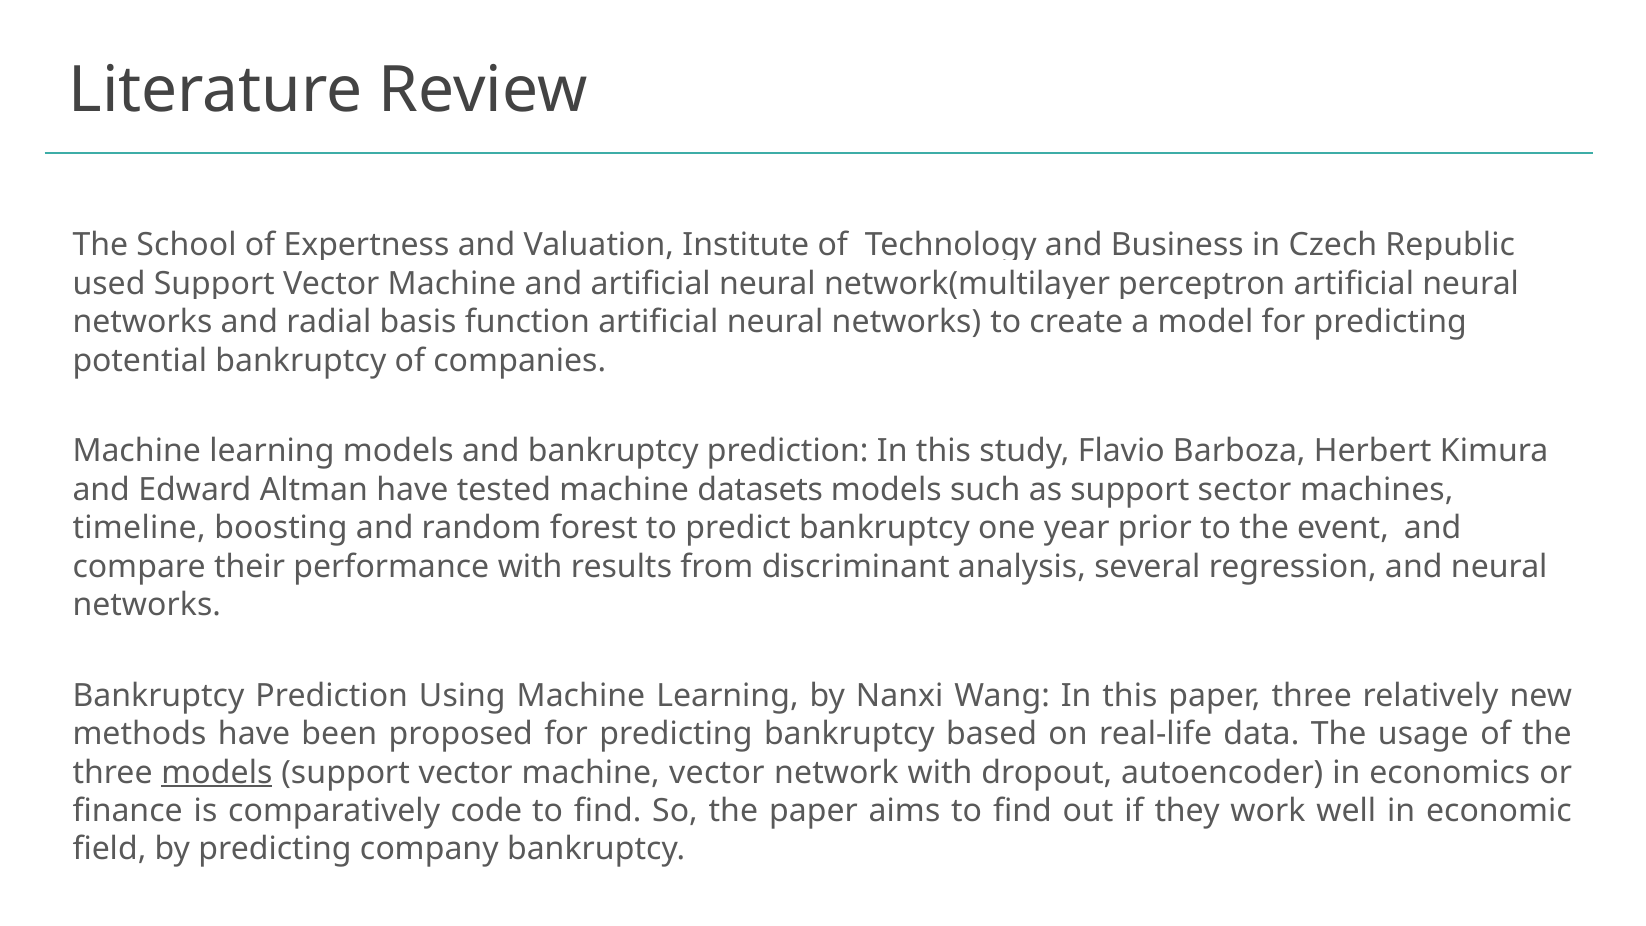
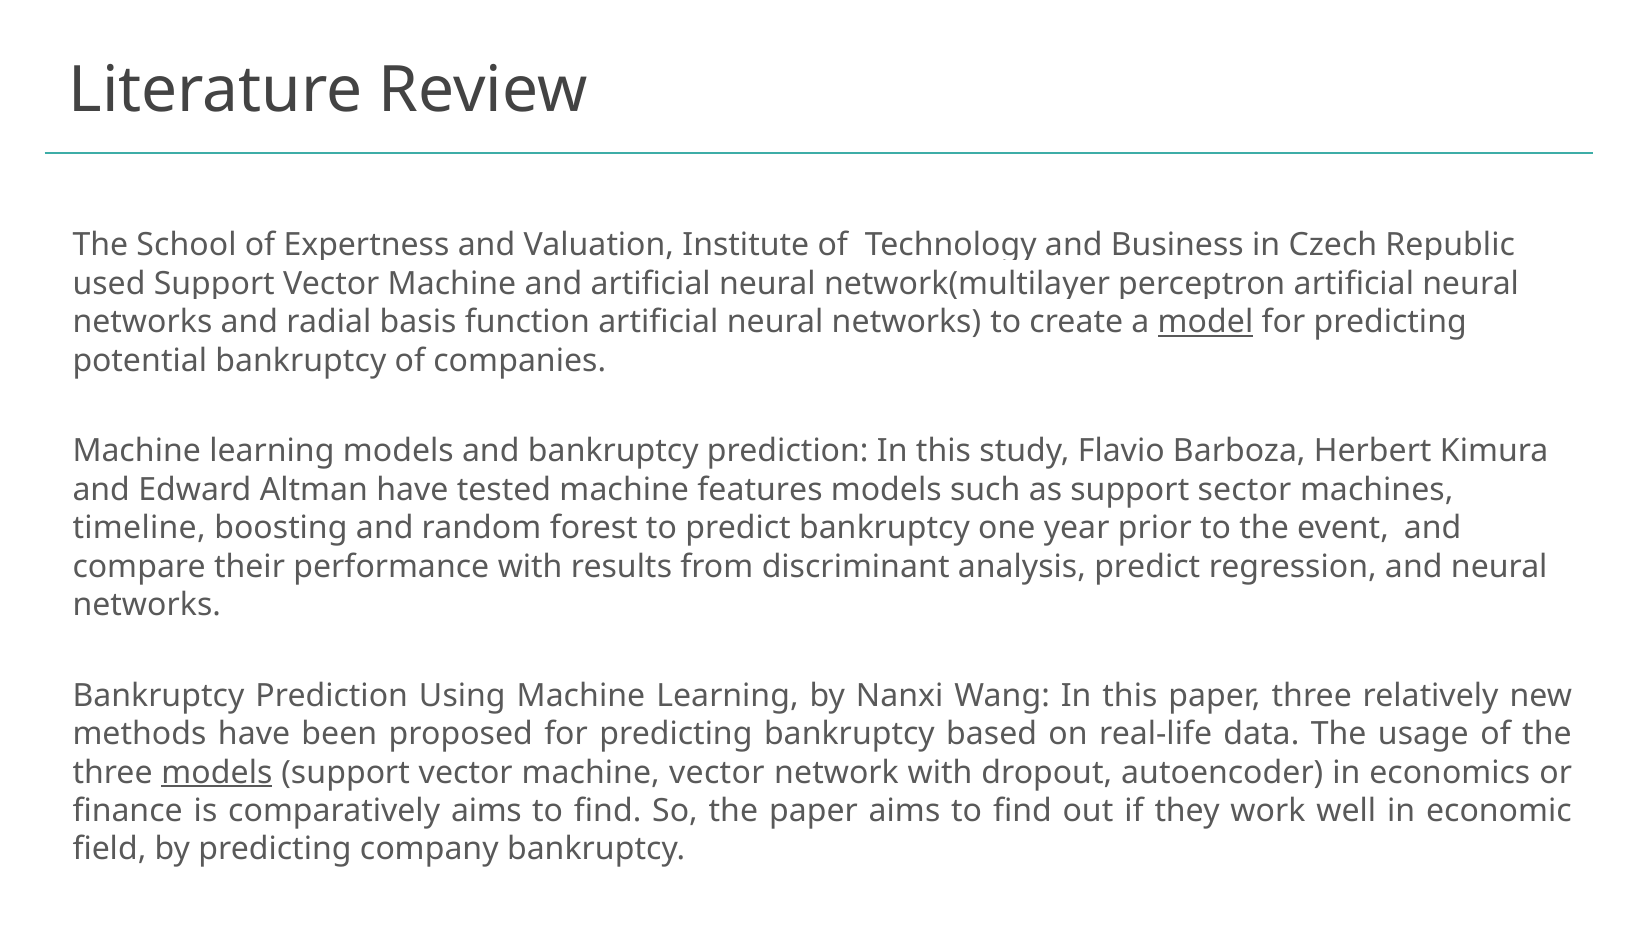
model underline: none -> present
datasets: datasets -> features
analysis several: several -> predict
comparatively code: code -> aims
